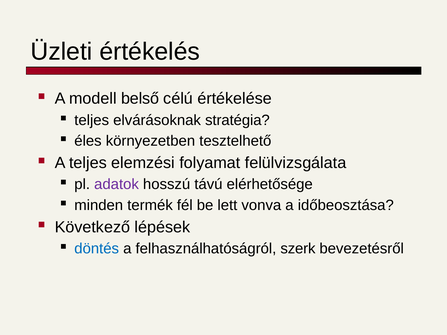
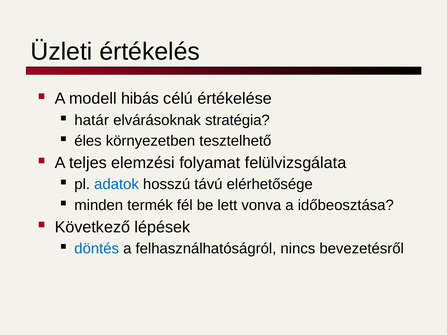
belső: belső -> hibás
teljes at (92, 120): teljes -> határ
adatok colour: purple -> blue
szerk: szerk -> nincs
